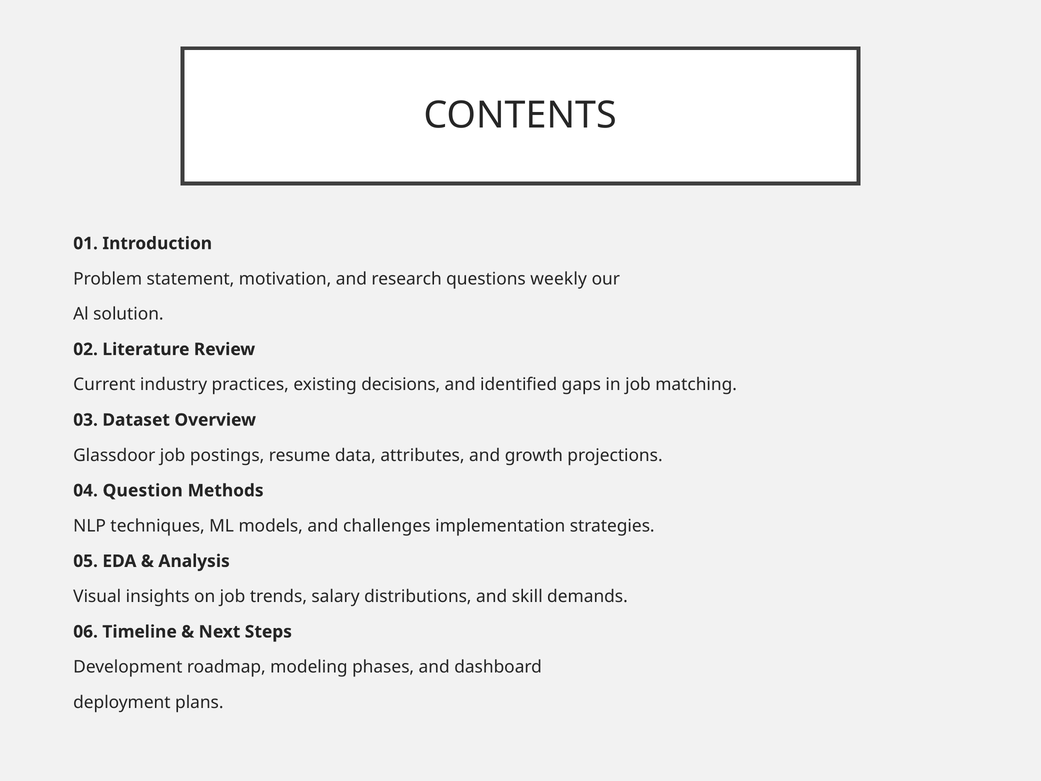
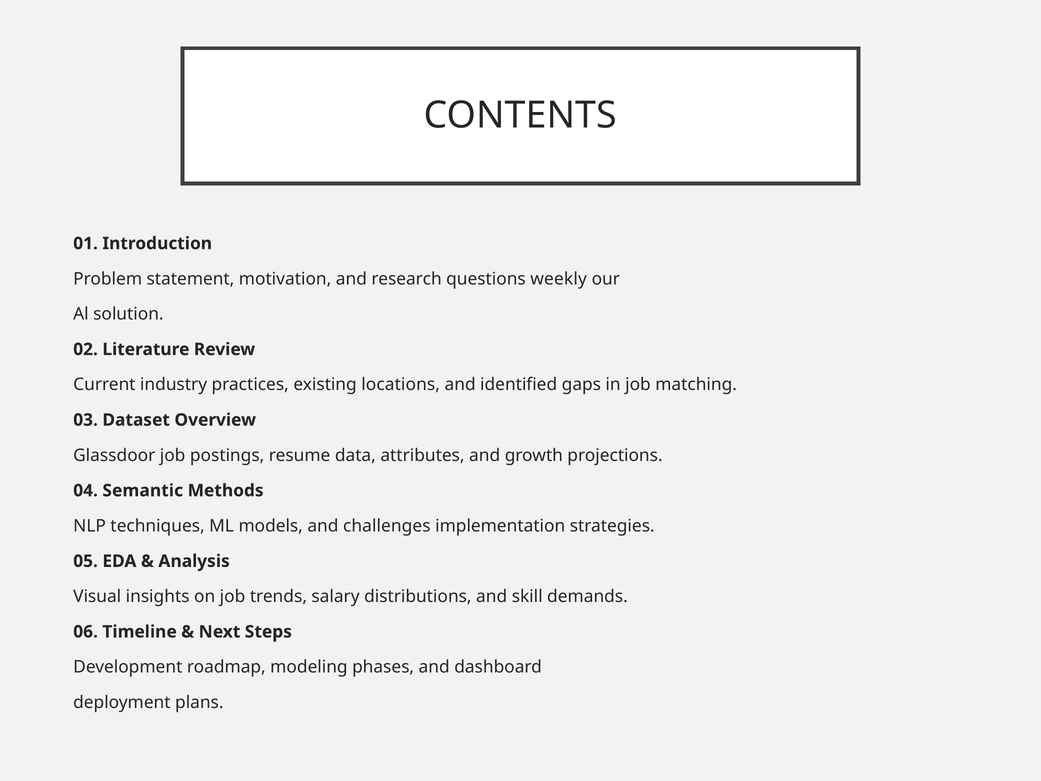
decisions: decisions -> locations
Question: Question -> Semantic
